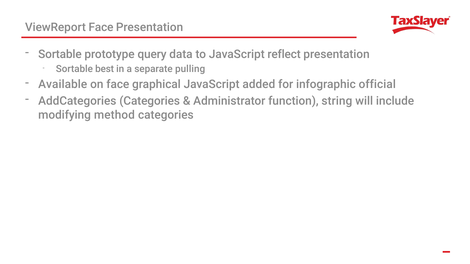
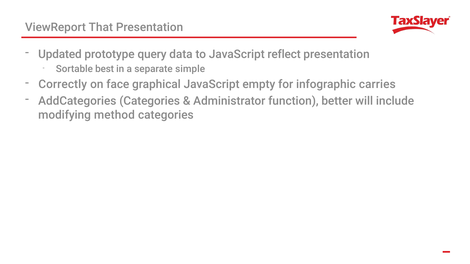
ViewReport Face: Face -> That
Sortable at (60, 54): Sortable -> Updated
pulling: pulling -> simple
Available: Available -> Correctly
added: added -> empty
official: official -> carries
string: string -> better
